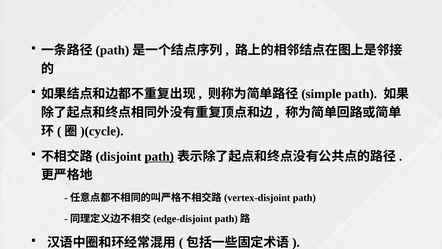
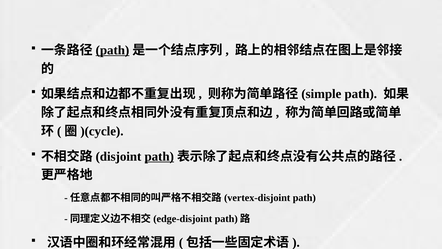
path at (112, 50) underline: none -> present
